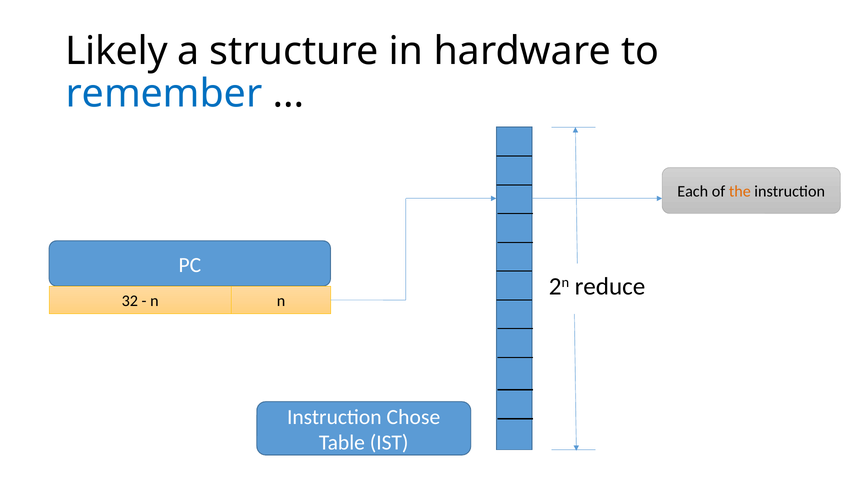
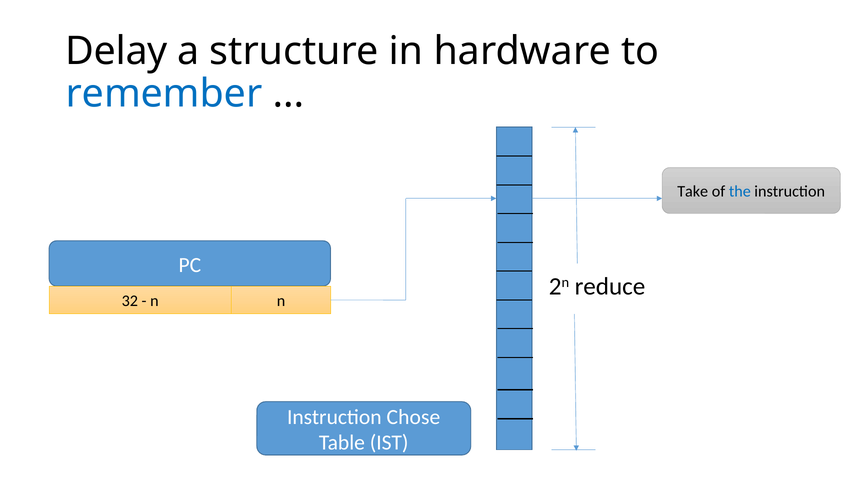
Likely: Likely -> Delay
Each: Each -> Take
the colour: orange -> blue
